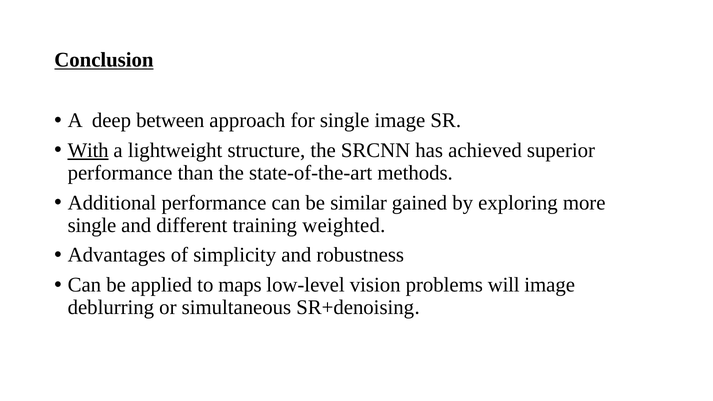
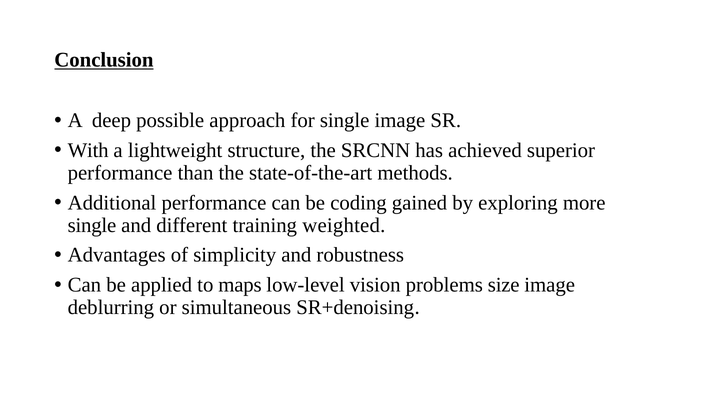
between: between -> possible
With underline: present -> none
similar: similar -> coding
will: will -> size
